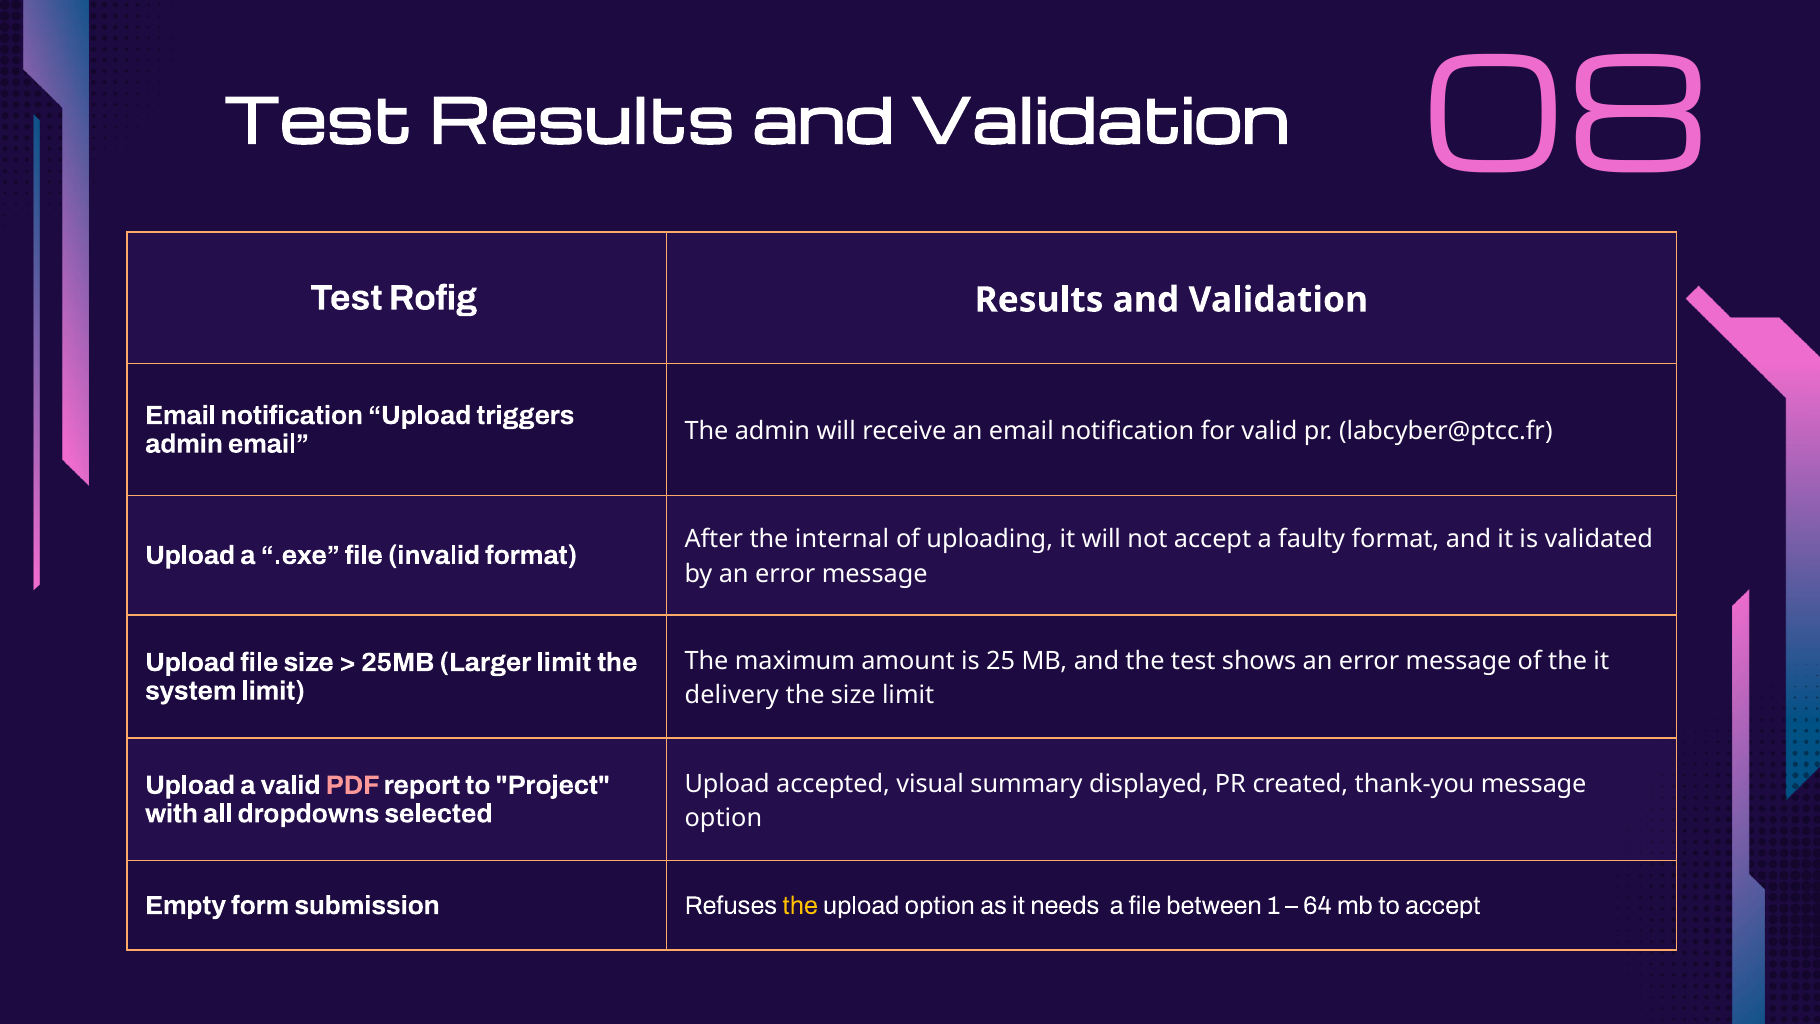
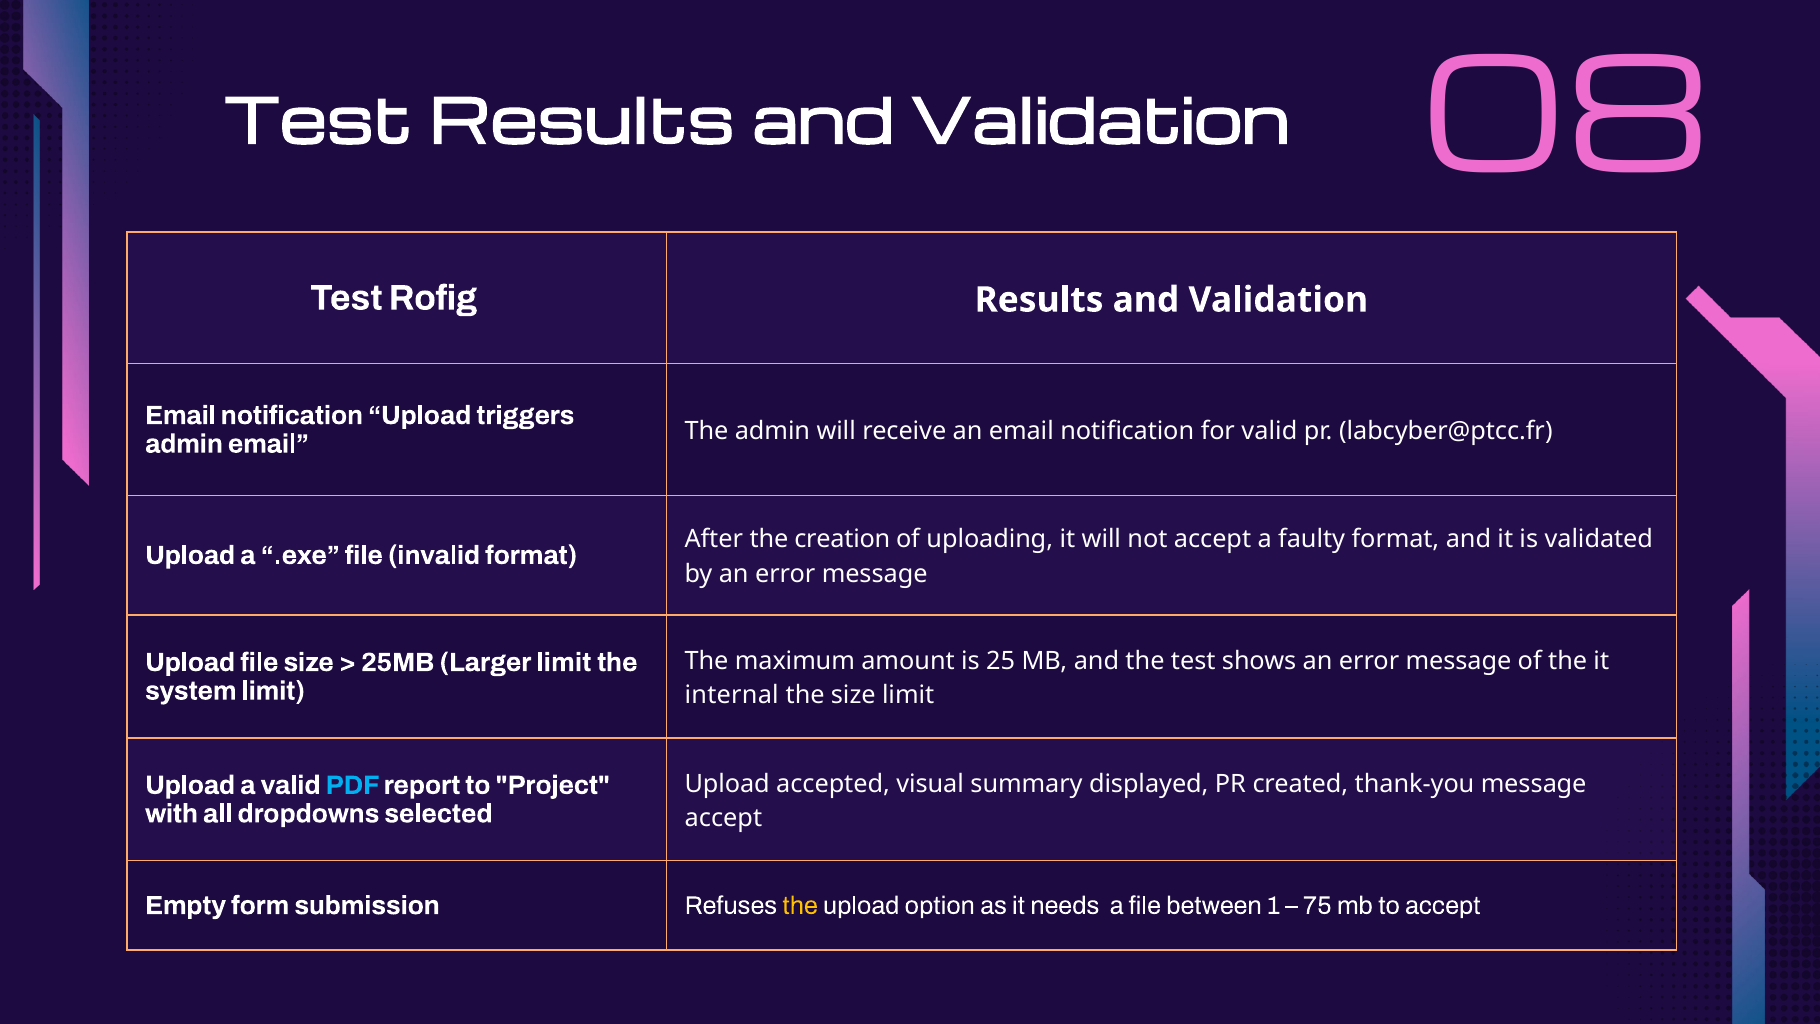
internal: internal -> creation
delivery: delivery -> internal
PDF colour: pink -> light blue
option at (723, 818): option -> accept
64: 64 -> 75
